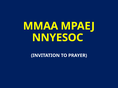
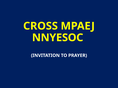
MMAA: MMAA -> CROSS
